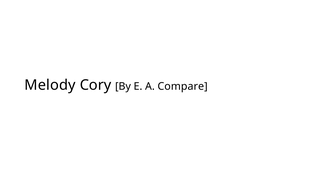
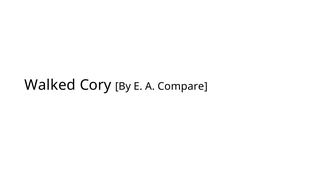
Melody: Melody -> Walked
